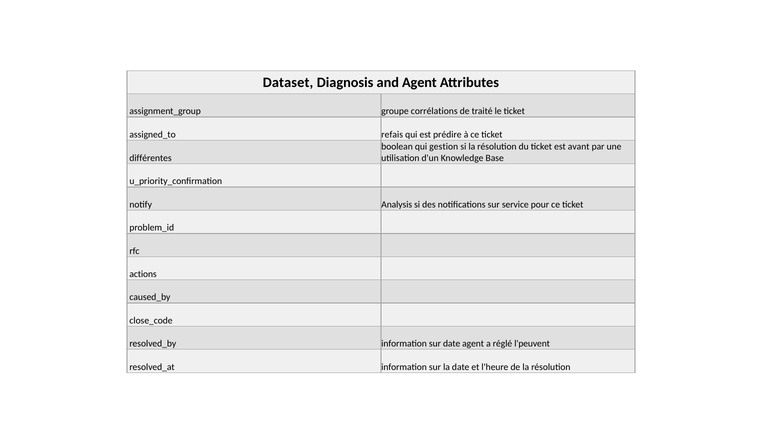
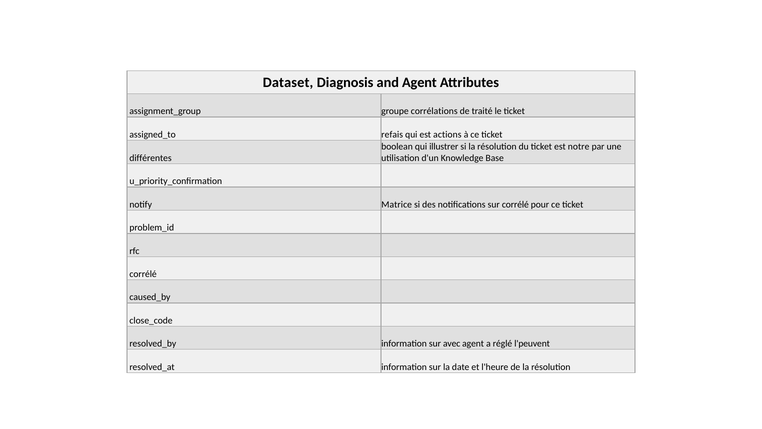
prédire: prédire -> actions
gestion: gestion -> illustrer
avant: avant -> notre
Analysis: Analysis -> Matrice
sur service: service -> corrélé
actions at (143, 274): actions -> corrélé
sur date: date -> avec
